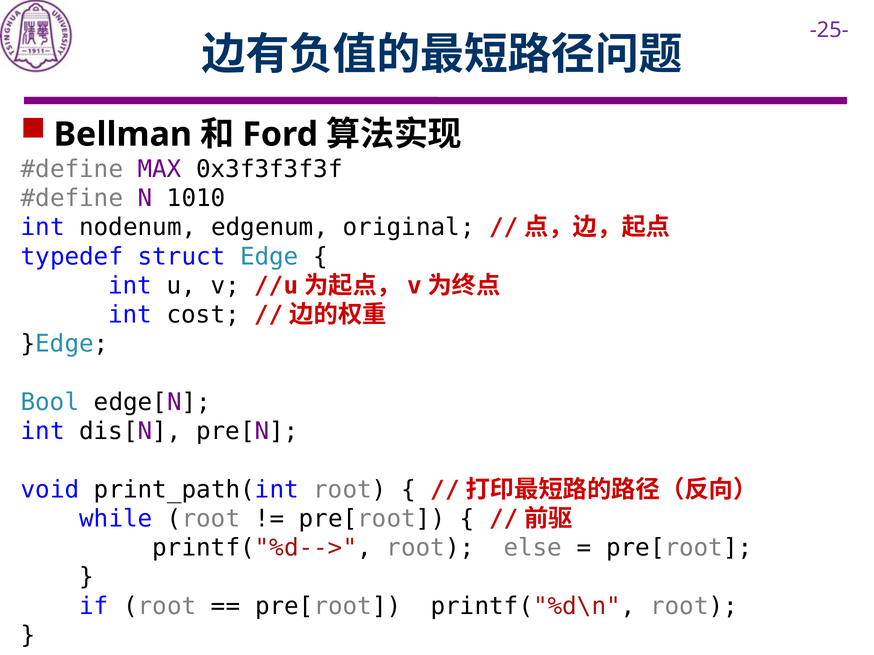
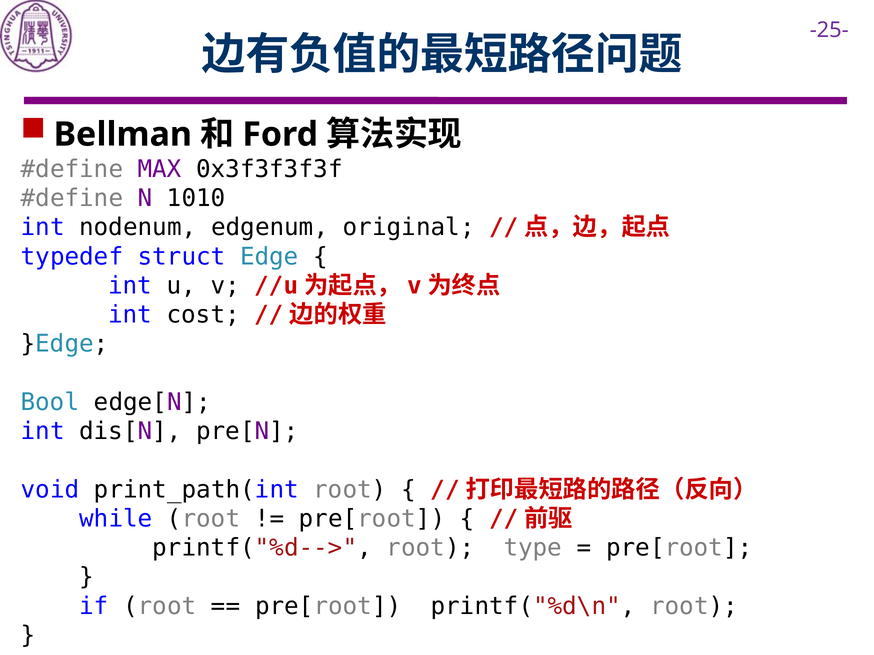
else: else -> type
